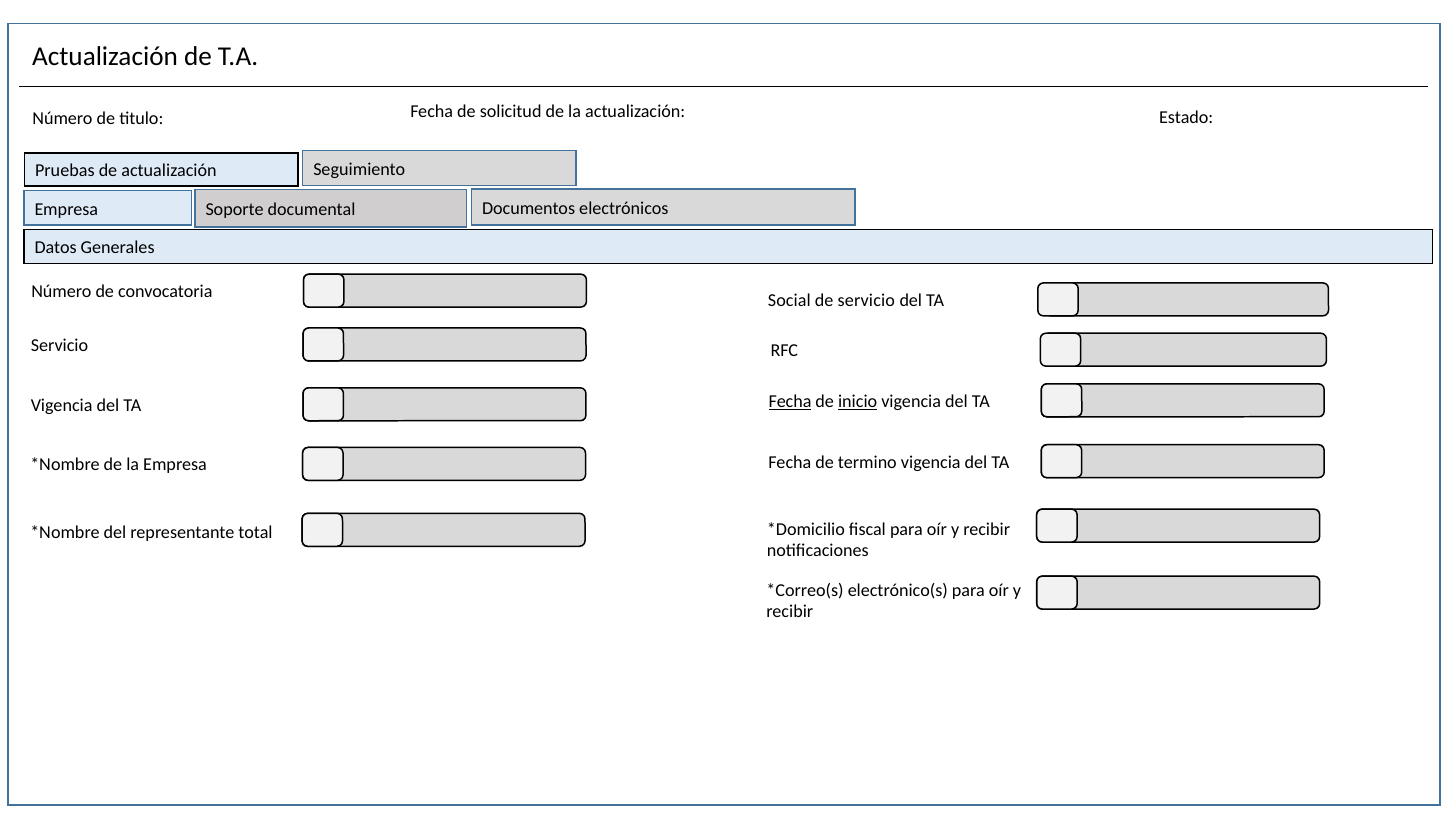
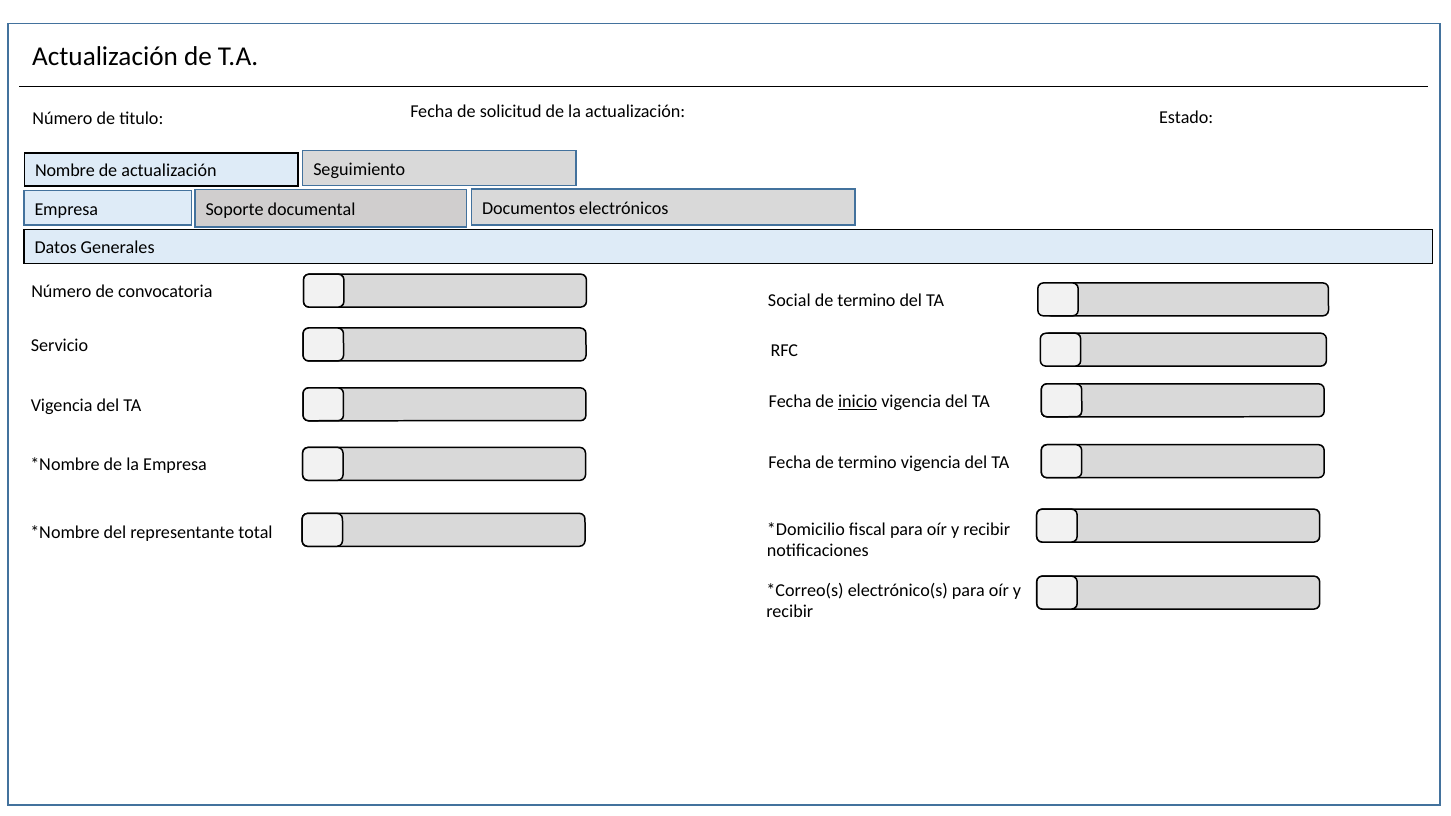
Pruebas: Pruebas -> Nombre
servicio at (866, 300): servicio -> termino
Fecha at (790, 401) underline: present -> none
